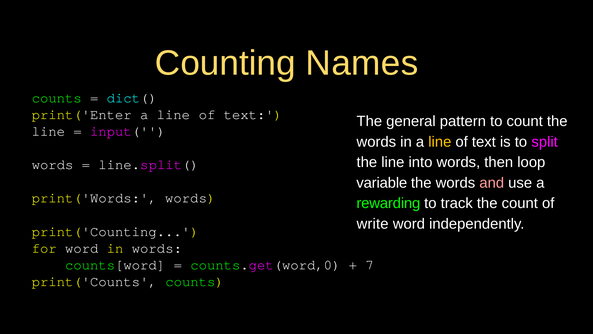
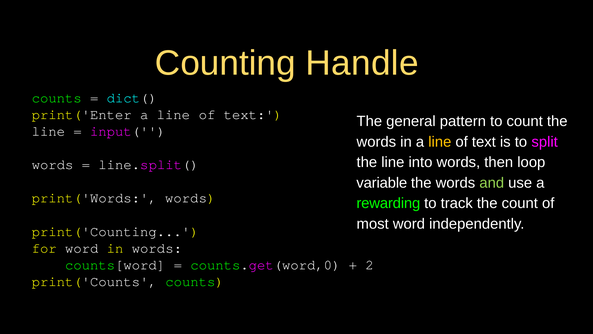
Names: Names -> Handle
and colour: pink -> light green
write: write -> most
7: 7 -> 2
